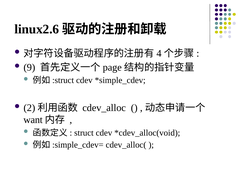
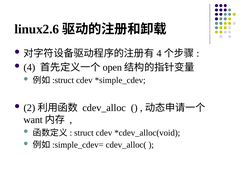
9 at (29, 67): 9 -> 4
page: page -> open
